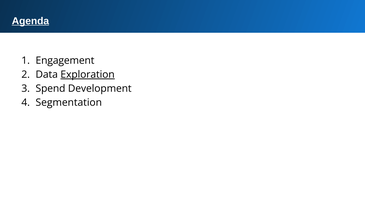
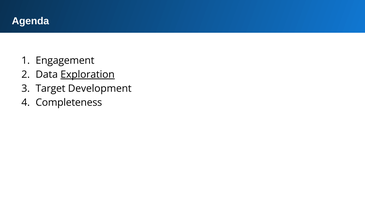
Agenda underline: present -> none
Spend: Spend -> Target
Segmentation: Segmentation -> Completeness
